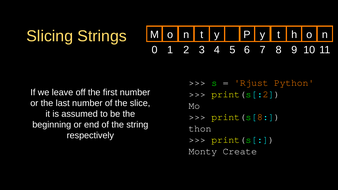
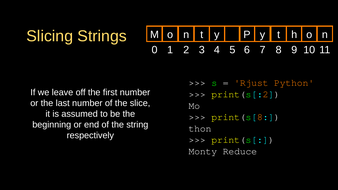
Create: Create -> Reduce
